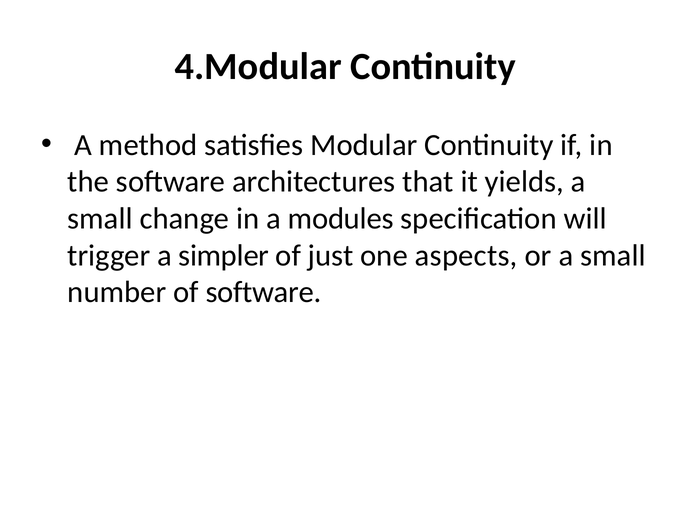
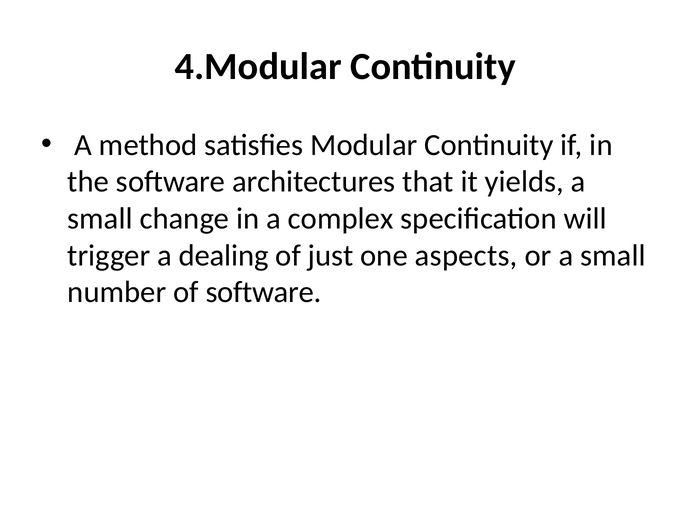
modules: modules -> complex
simpler: simpler -> dealing
